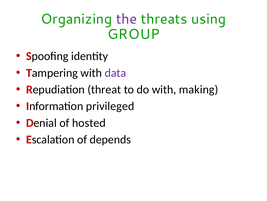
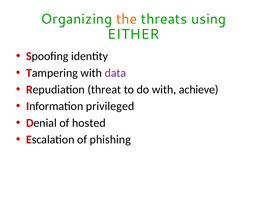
the colour: purple -> orange
GROUP: GROUP -> EITHER
making: making -> achieve
depends: depends -> phishing
